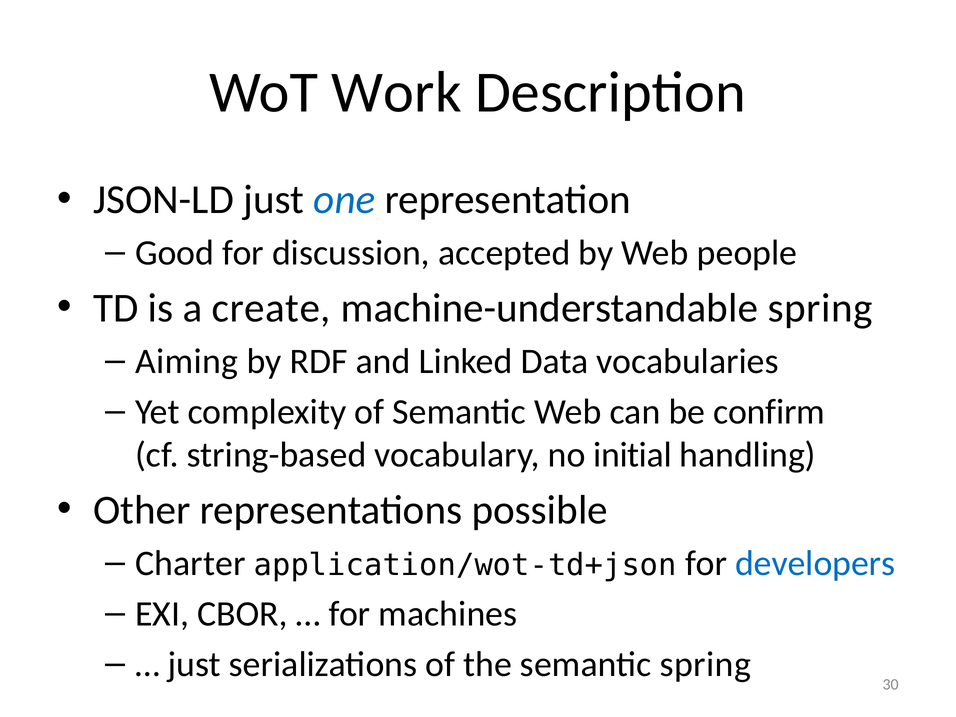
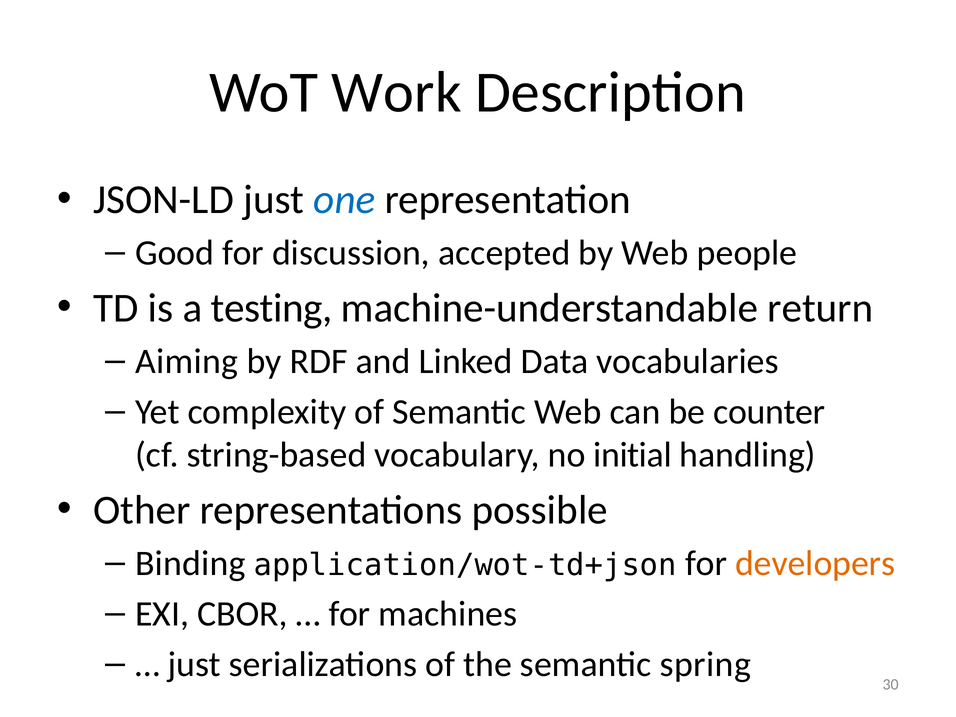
create: create -> testing
machine-understandable spring: spring -> return
confirm: confirm -> counter
Charter: Charter -> Binding
developers colour: blue -> orange
